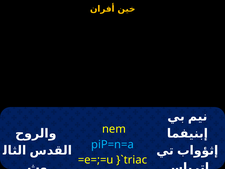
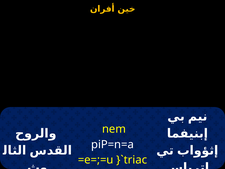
piP=n=a colour: light blue -> white
